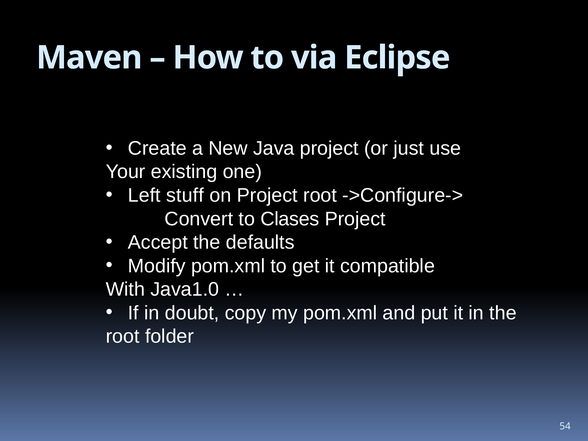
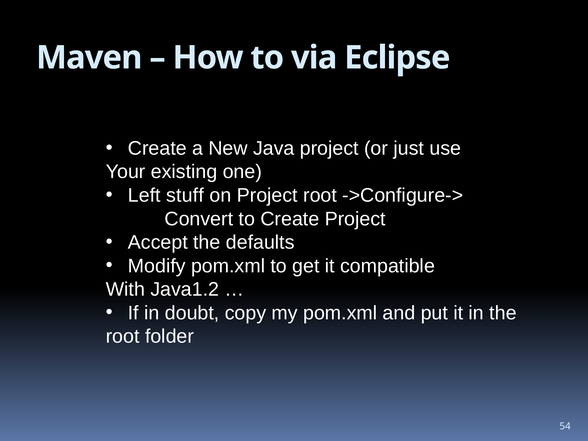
to Clases: Clases -> Create
Java1.0: Java1.0 -> Java1.2
